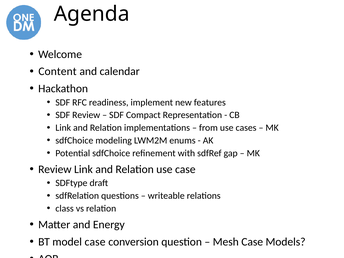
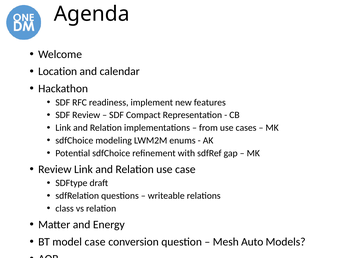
Content: Content -> Location
Mesh Case: Case -> Auto
